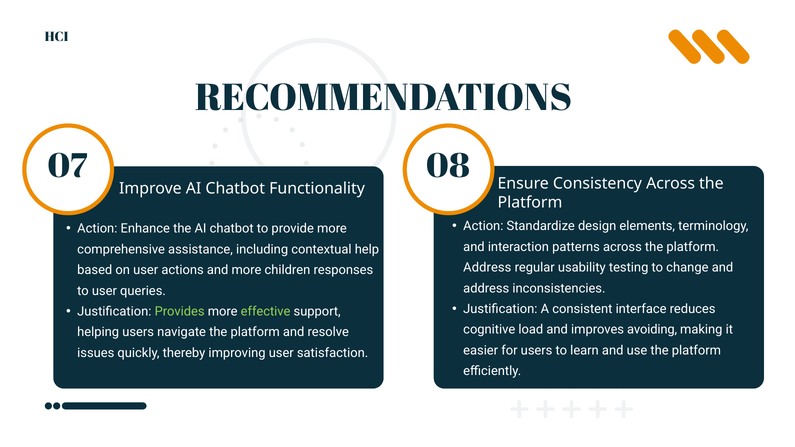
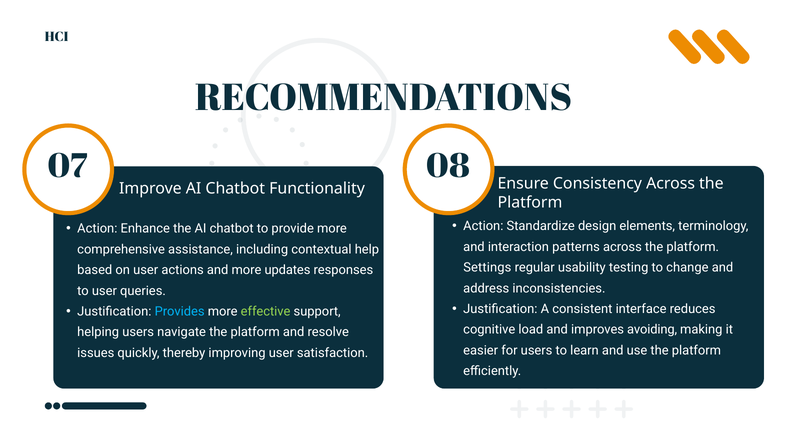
Address at (487, 268): Address -> Settings
children: children -> updates
Provides colour: light green -> light blue
